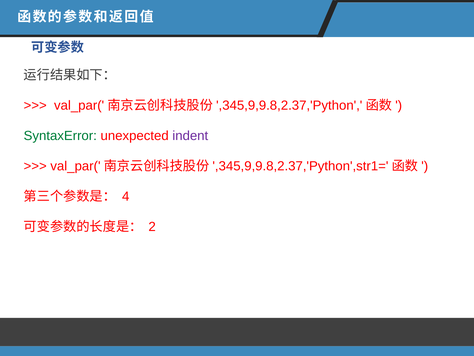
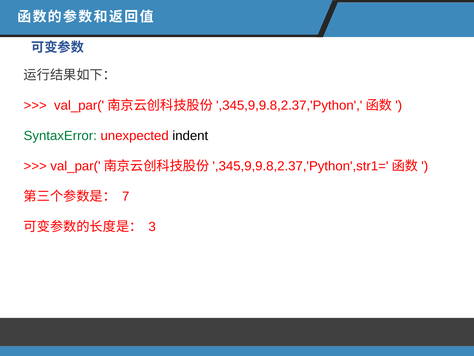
indent colour: purple -> black
4: 4 -> 7
2: 2 -> 3
